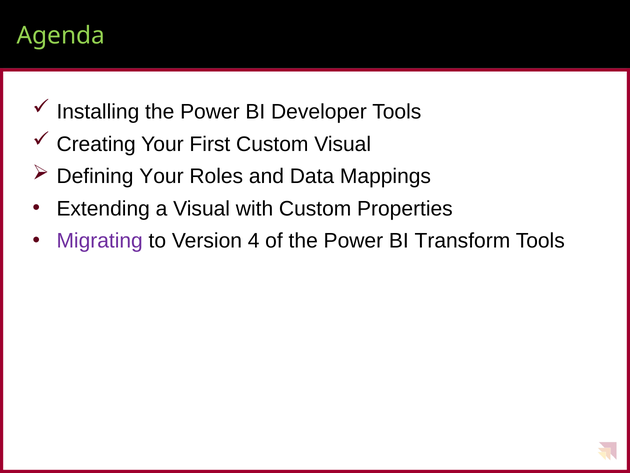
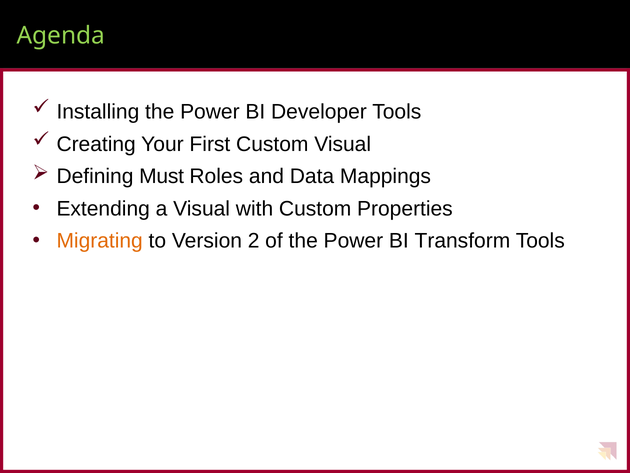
Defining Your: Your -> Must
Migrating colour: purple -> orange
4: 4 -> 2
